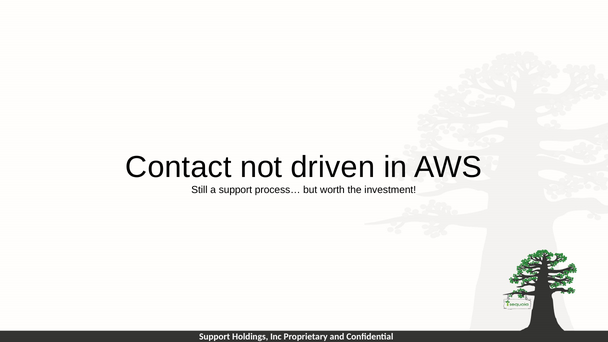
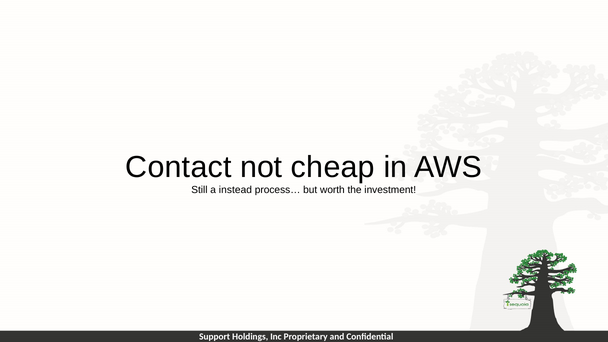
driven: driven -> cheap
a support: support -> instead
